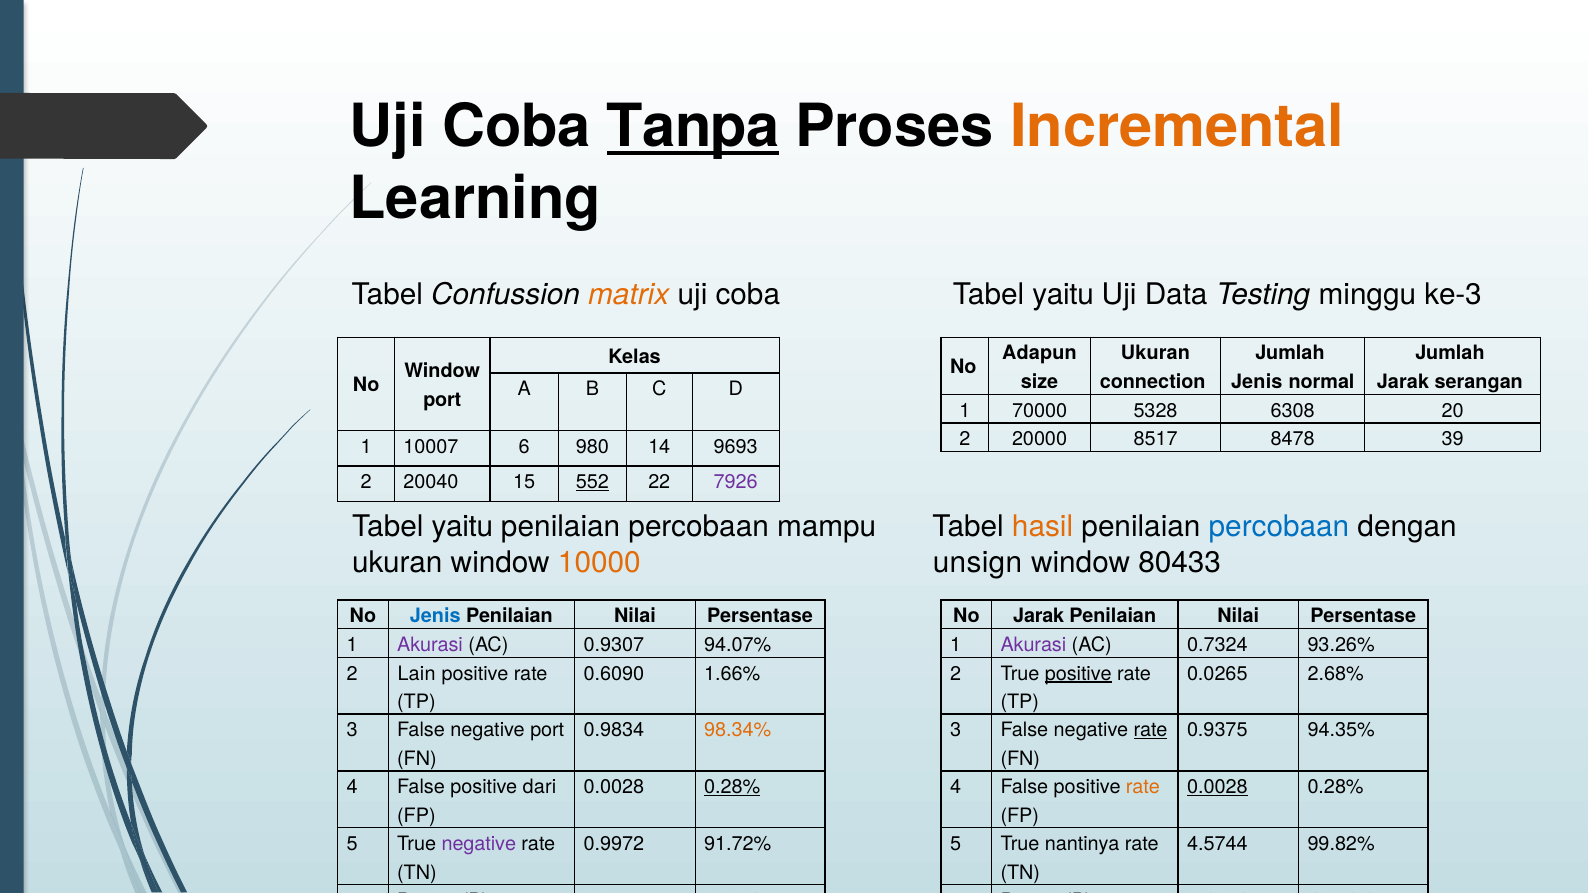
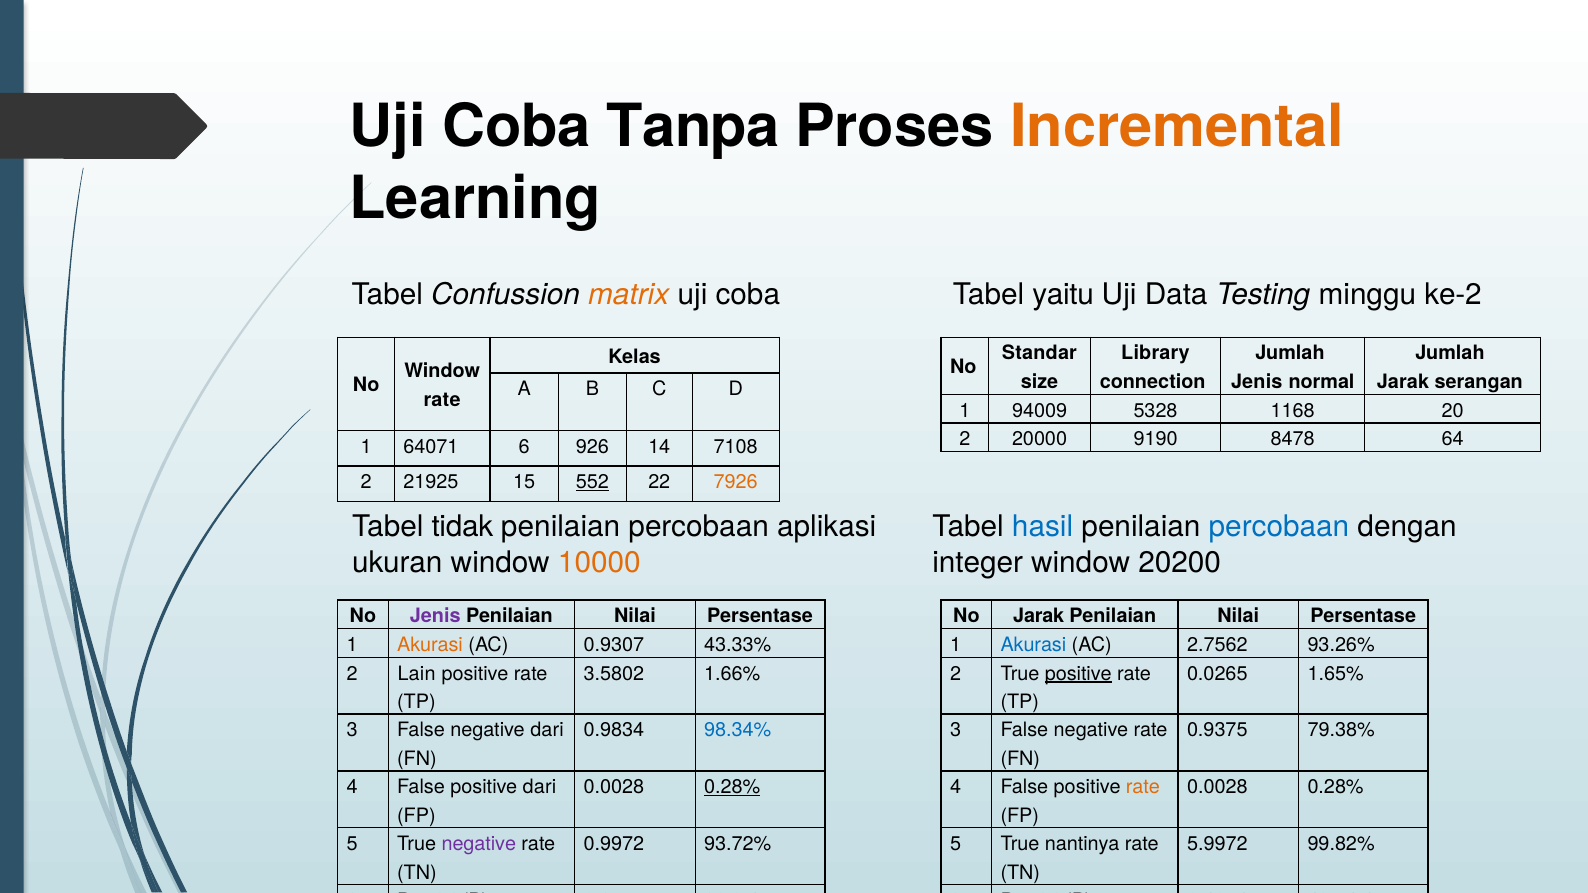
Tanpa underline: present -> none
ke-3: ke-3 -> ke-2
Adapun: Adapun -> Standar
Ukuran at (1155, 353): Ukuran -> Library
port at (442, 400): port -> rate
70000: 70000 -> 94009
6308: 6308 -> 1168
8517: 8517 -> 9190
39: 39 -> 64
10007: 10007 -> 64071
980: 980 -> 926
9693: 9693 -> 7108
20040: 20040 -> 21925
7926 colour: purple -> orange
yaitu at (462, 527): yaitu -> tidak
mampu: mampu -> aplikasi
hasil colour: orange -> blue
unsign: unsign -> integer
80433: 80433 -> 20200
Jenis at (435, 616) colour: blue -> purple
Akurasi at (430, 645) colour: purple -> orange
94.07%: 94.07% -> 43.33%
Akurasi at (1033, 645) colour: purple -> blue
0.7324: 0.7324 -> 2.7562
0.6090: 0.6090 -> 3.5802
2.68%: 2.68% -> 1.65%
negative port: port -> dari
98.34% colour: orange -> blue
rate at (1151, 731) underline: present -> none
94.35%: 94.35% -> 79.38%
0.0028 at (1217, 787) underline: present -> none
91.72%: 91.72% -> 93.72%
4.5744: 4.5744 -> 5.9972
